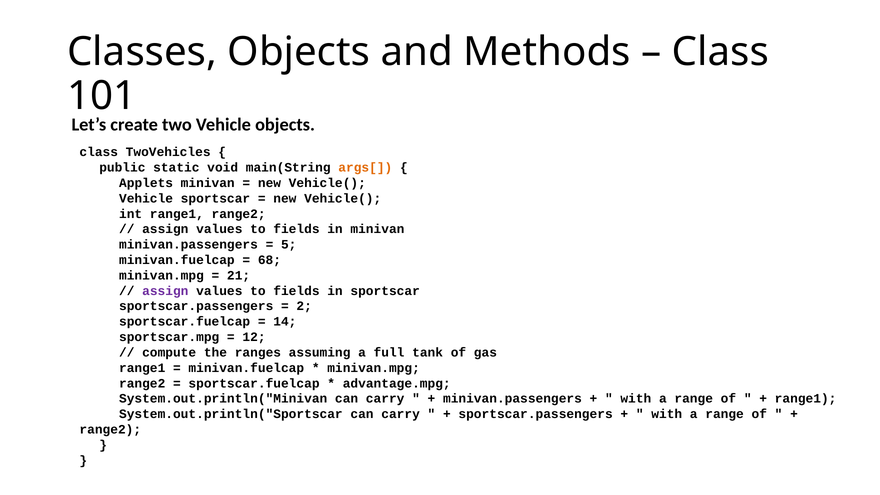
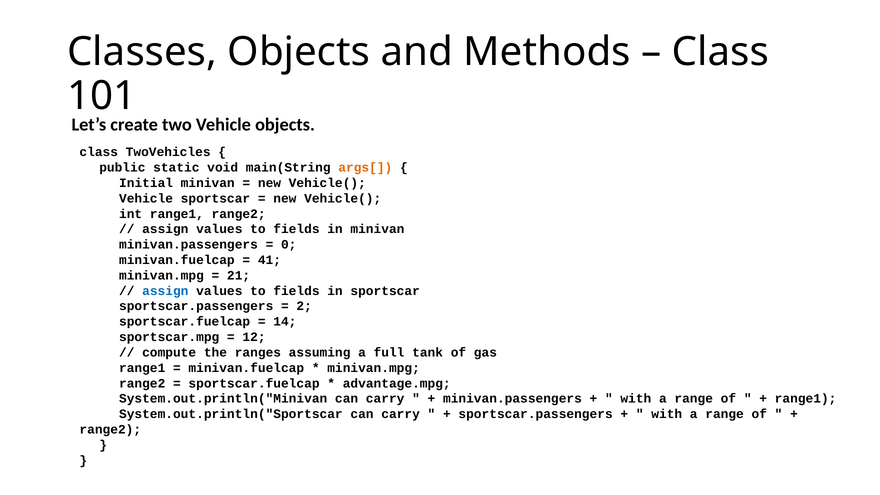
Applets: Applets -> Initial
5: 5 -> 0
68: 68 -> 41
assign at (165, 291) colour: purple -> blue
